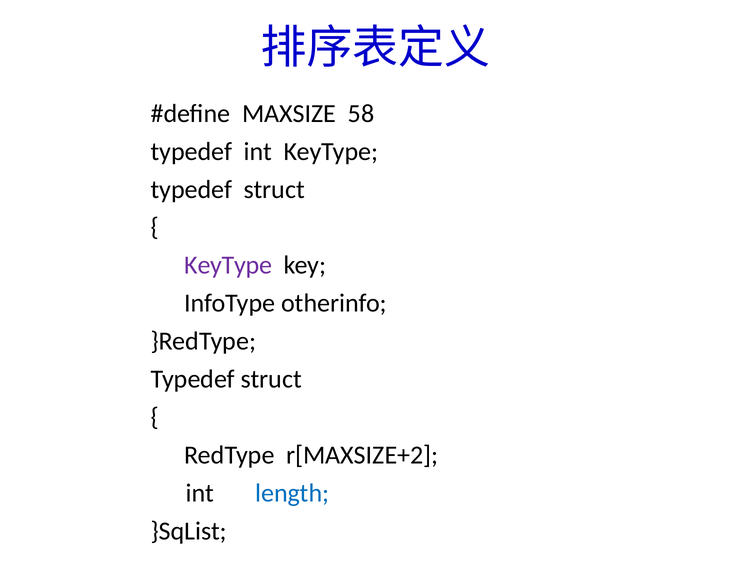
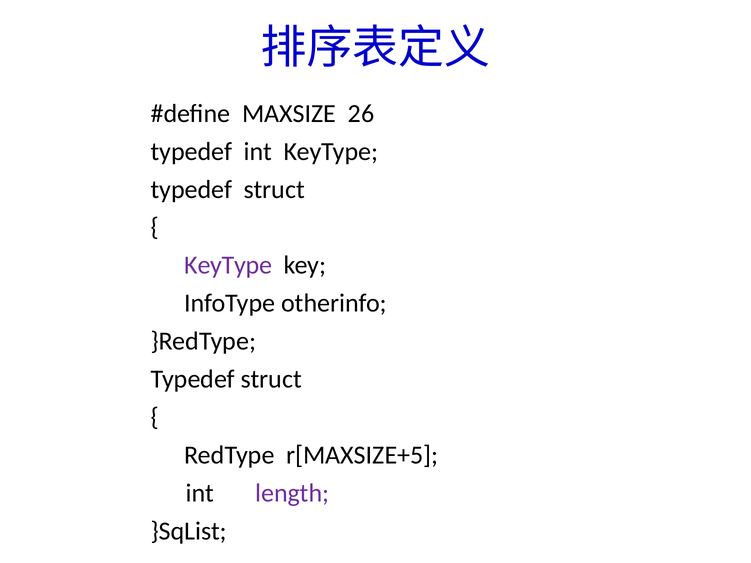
58: 58 -> 26
r[MAXSIZE+2: r[MAXSIZE+2 -> r[MAXSIZE+5
length colour: blue -> purple
